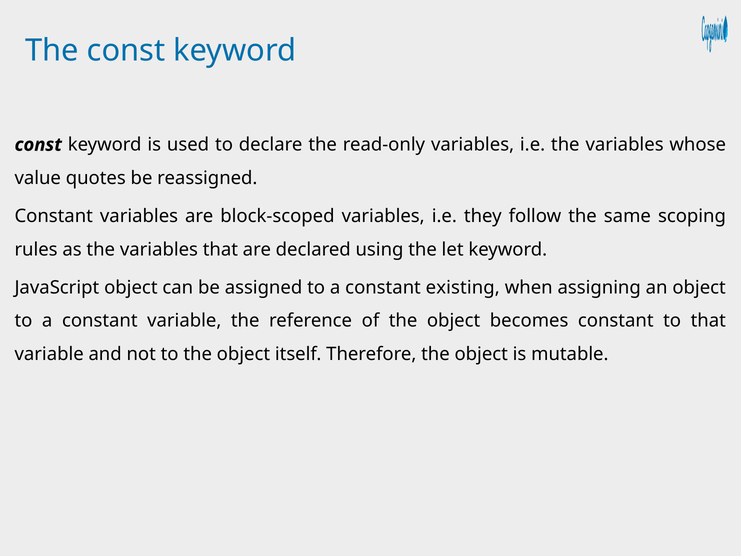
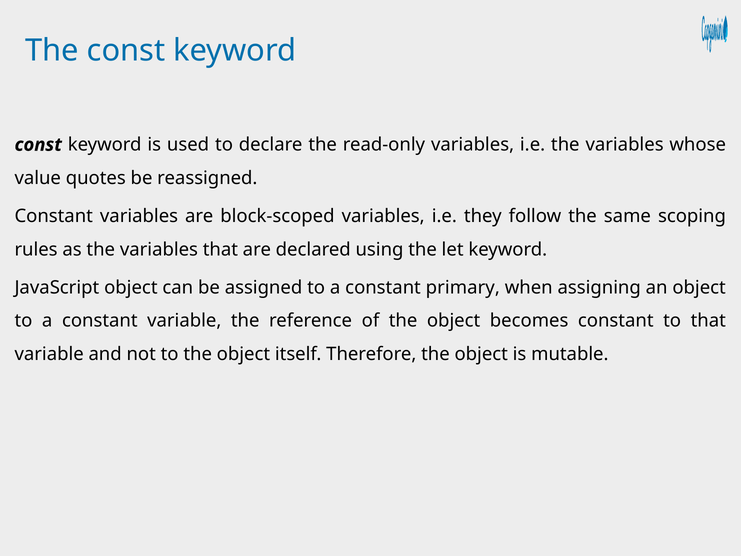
existing: existing -> primary
